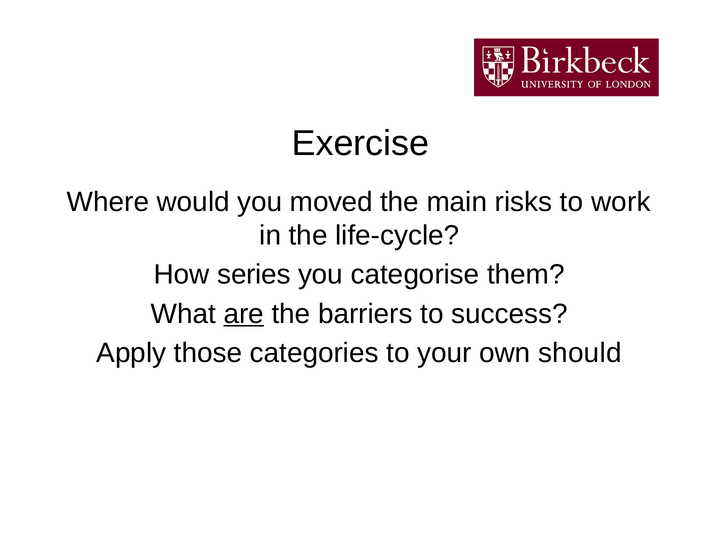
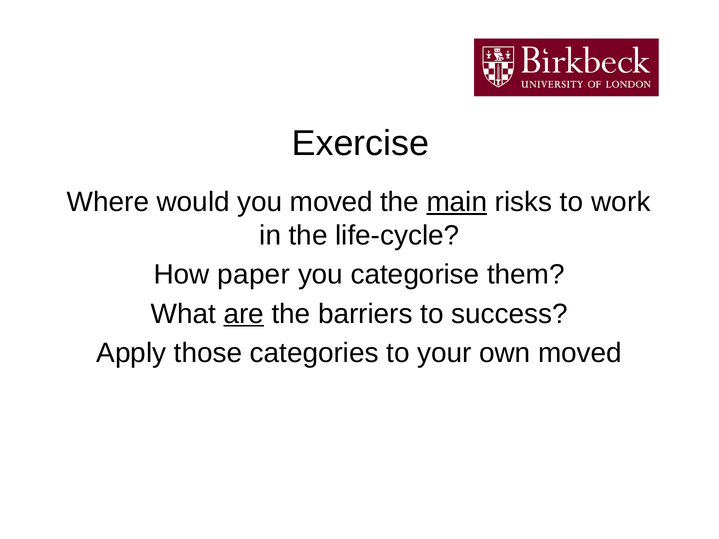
main underline: none -> present
series: series -> paper
own should: should -> moved
